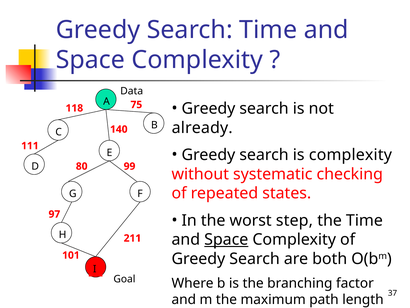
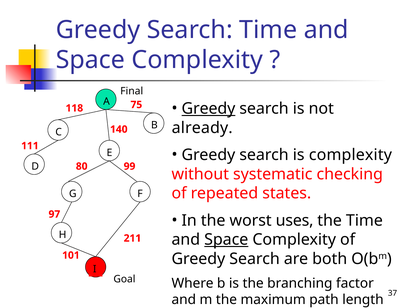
Data: Data -> Final
Greedy at (208, 108) underline: none -> present
step: step -> uses
